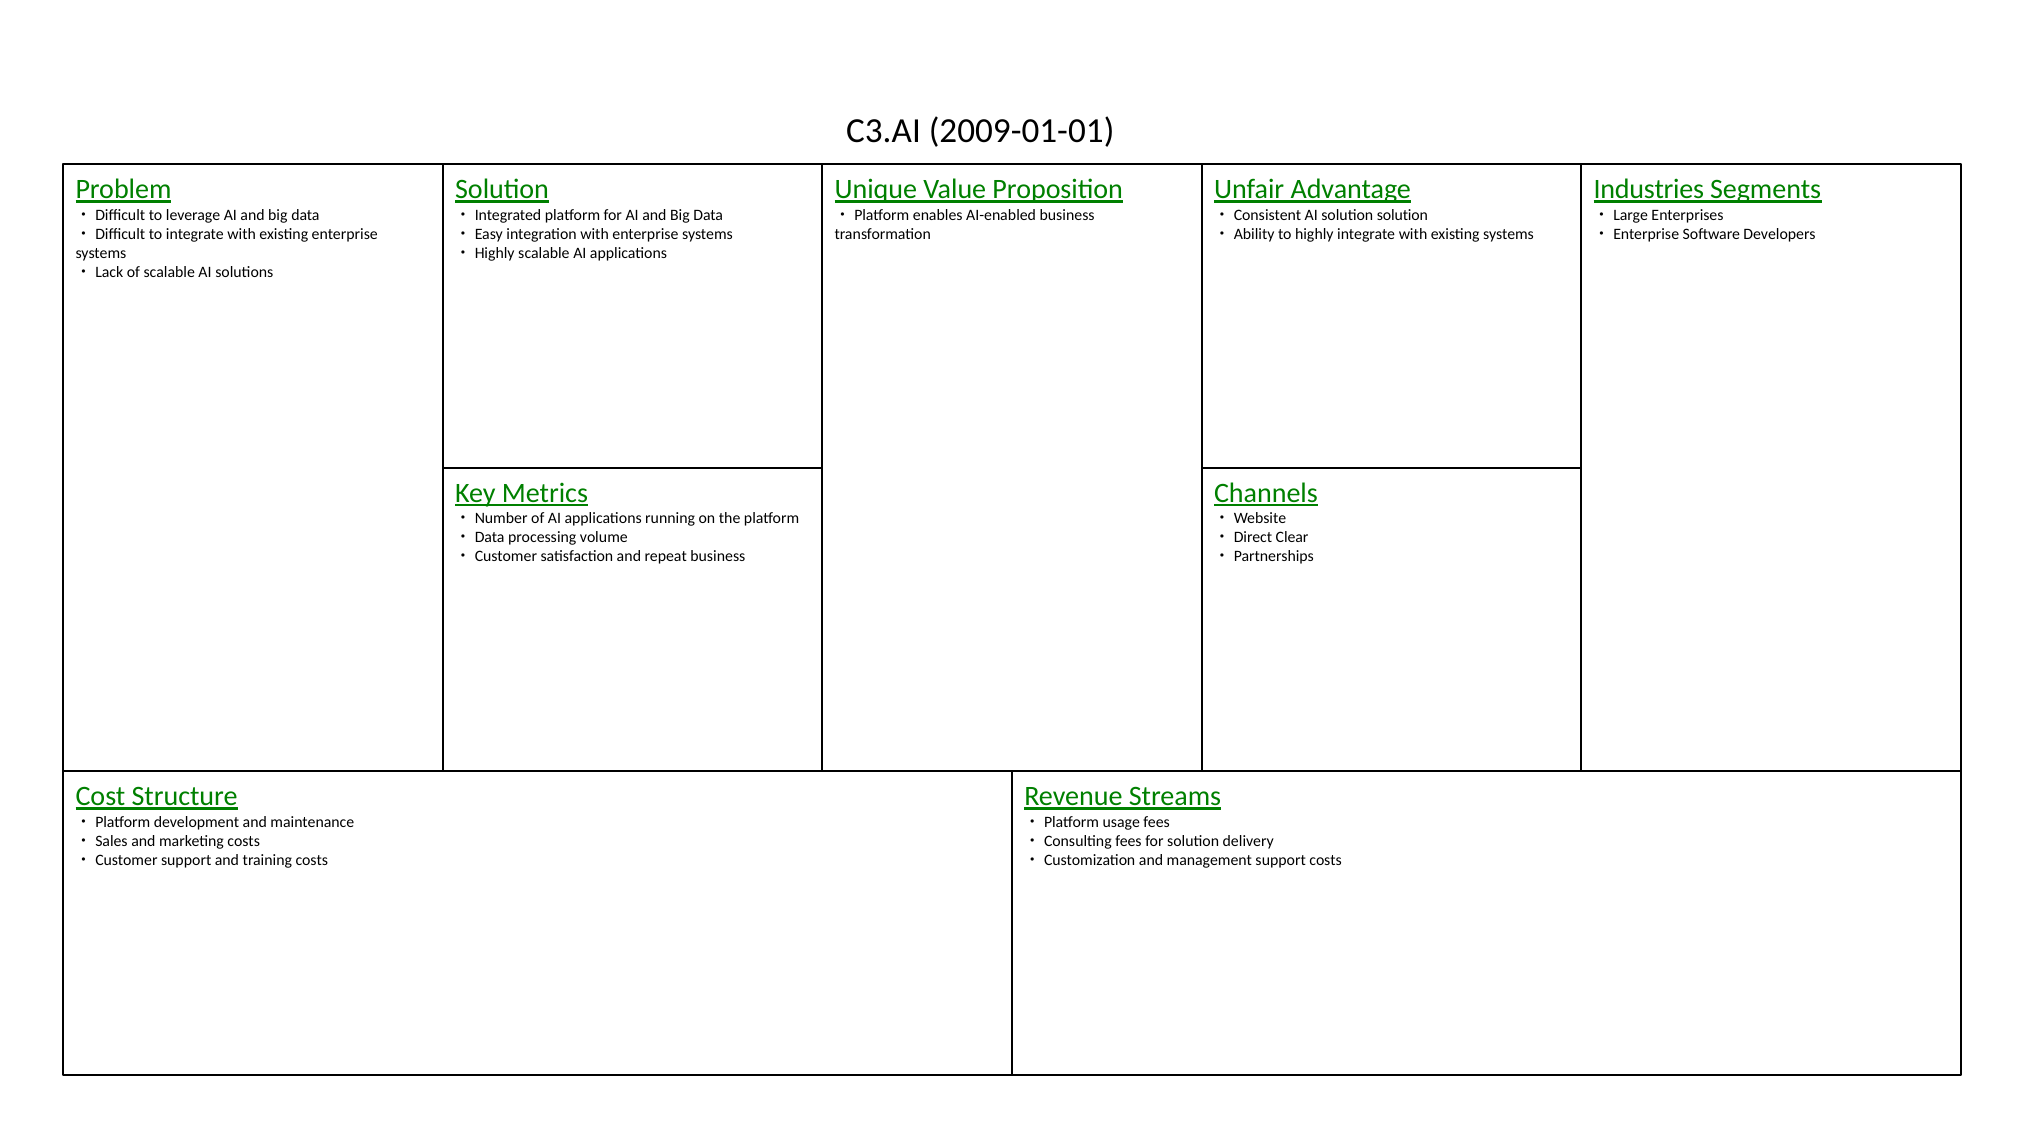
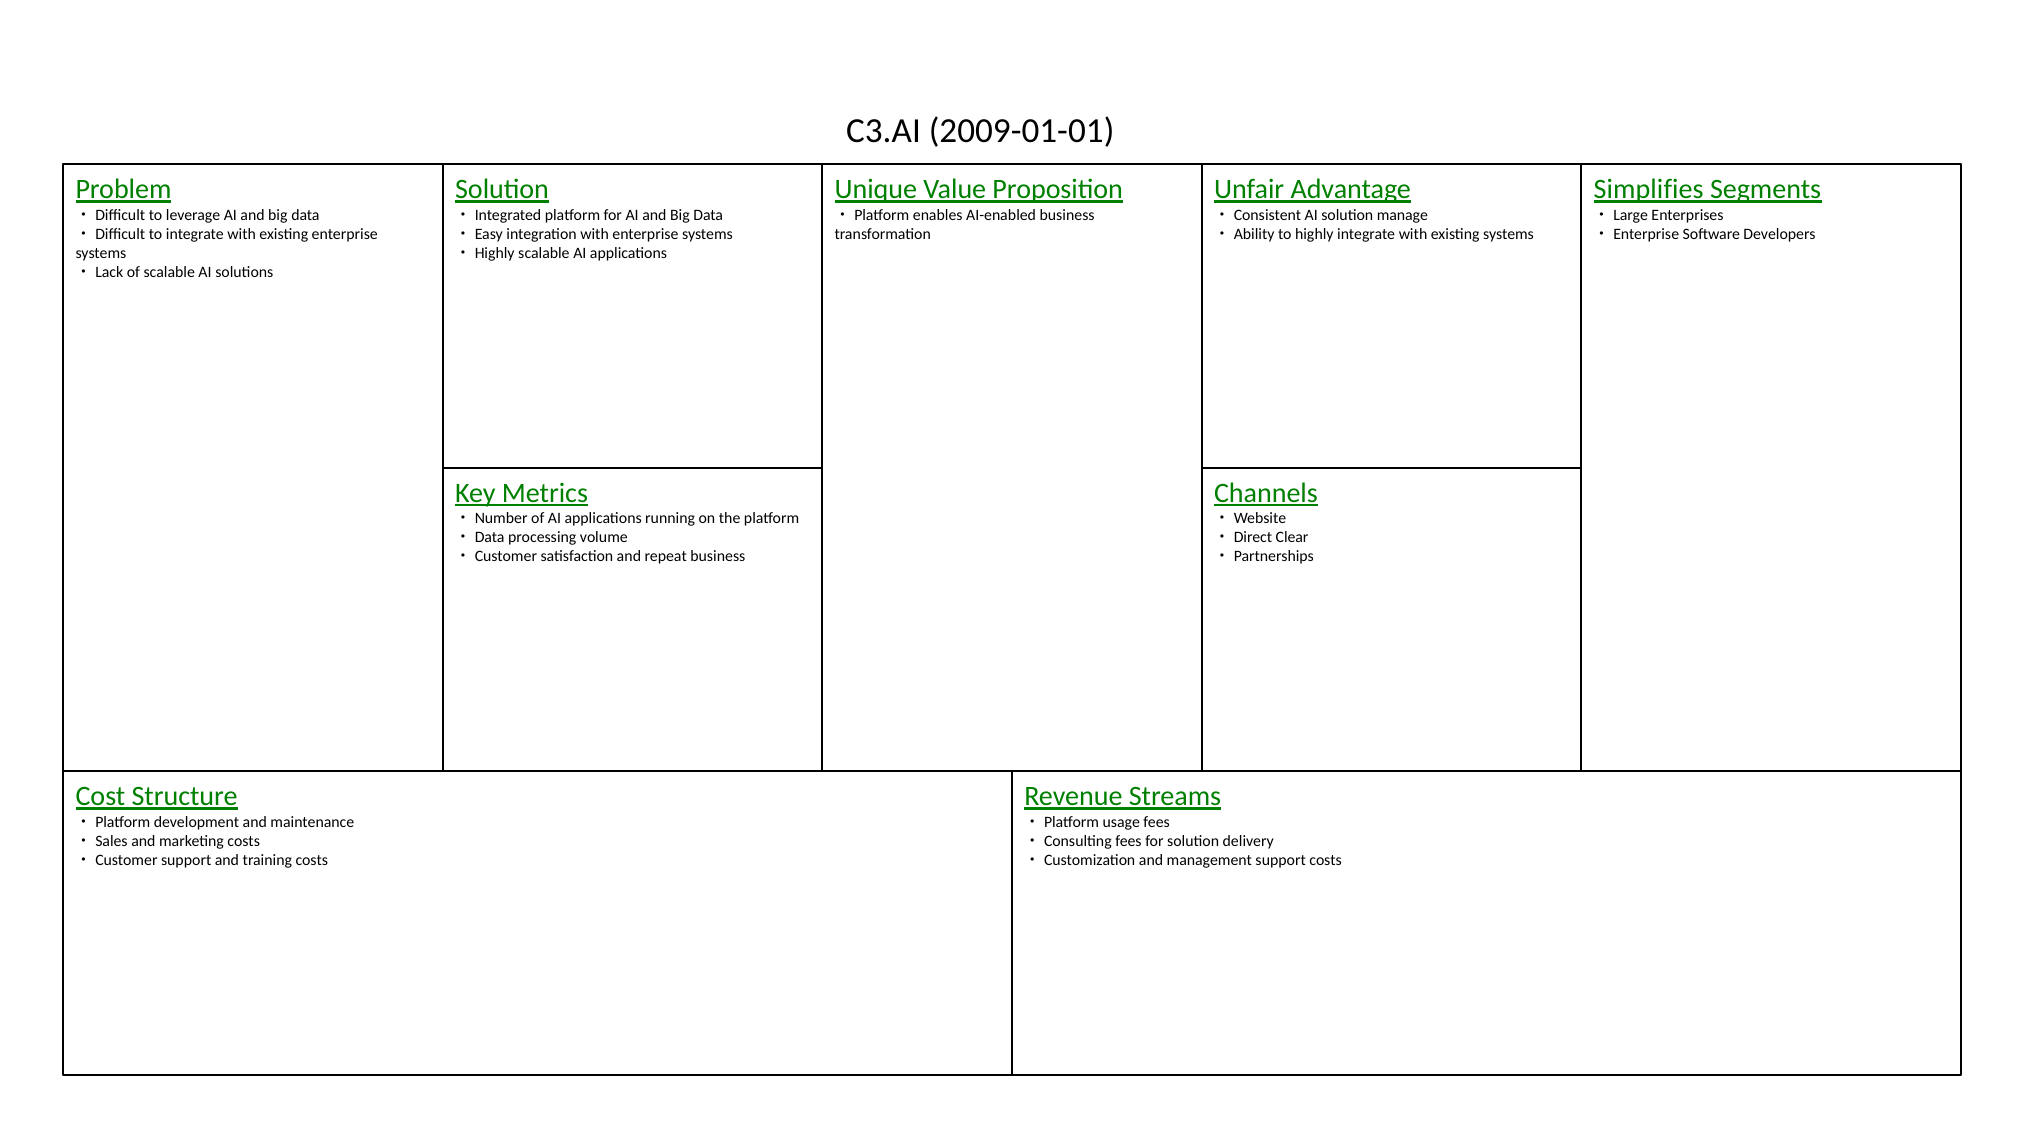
Industries: Industries -> Simplifies
solution solution: solution -> manage
